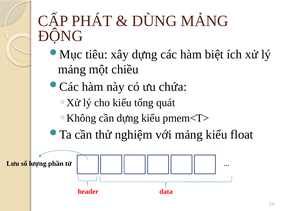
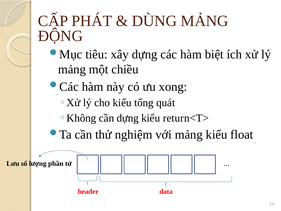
chứa: chứa -> xong
pmem<T>: pmem<T> -> return<T>
